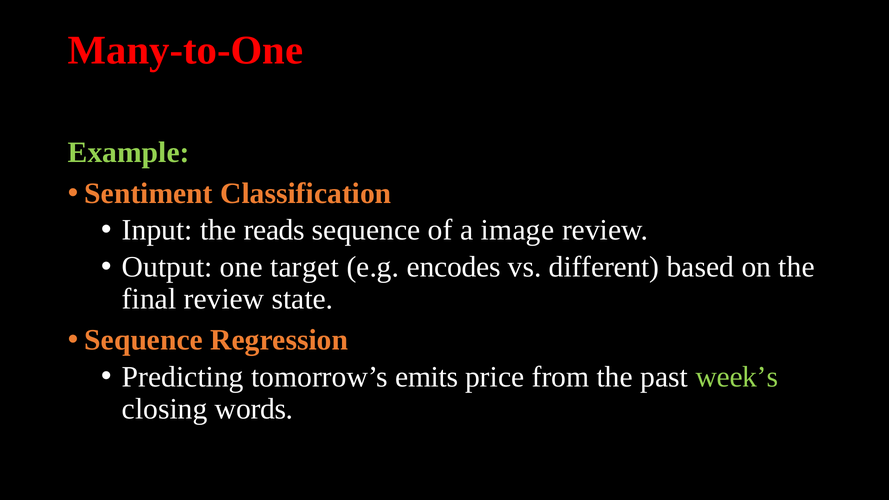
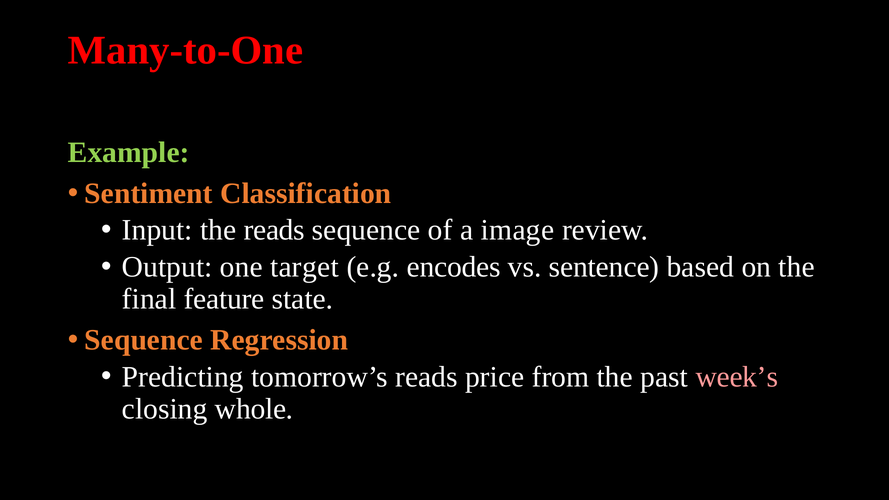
different: different -> sentence
final review: review -> feature
tomorrow’s emits: emits -> reads
week’s colour: light green -> pink
words: words -> whole
